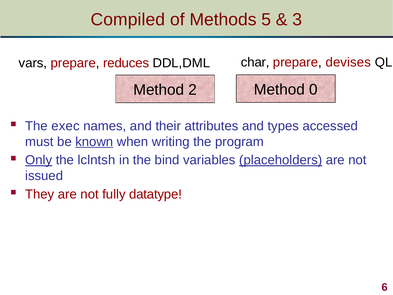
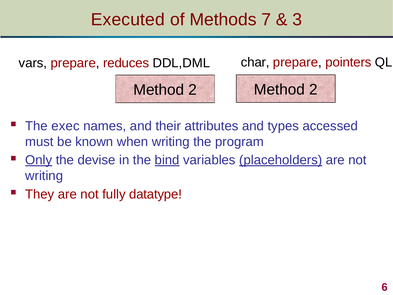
Compiled: Compiled -> Executed
5: 5 -> 7
devises: devises -> pointers
0 at (313, 90): 0 -> 2
known underline: present -> none
lclntsh: lclntsh -> devise
bind underline: none -> present
issued at (44, 176): issued -> writing
